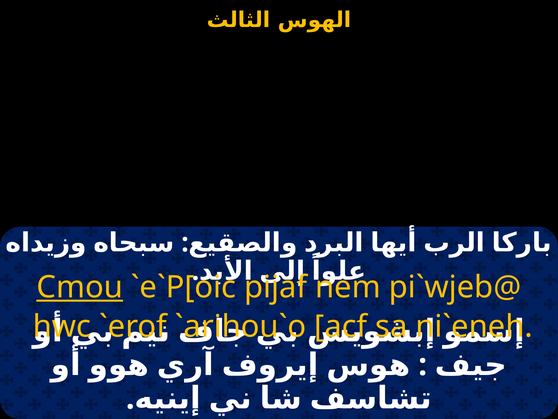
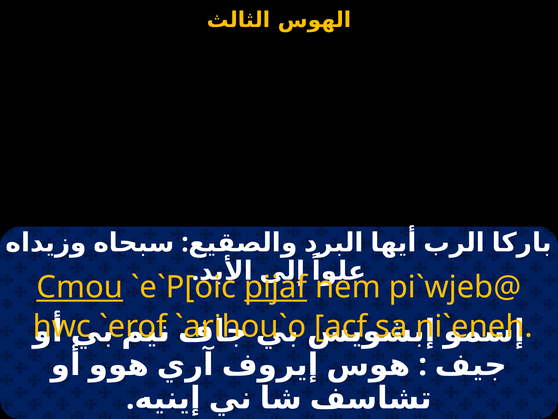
pijaf underline: none -> present
